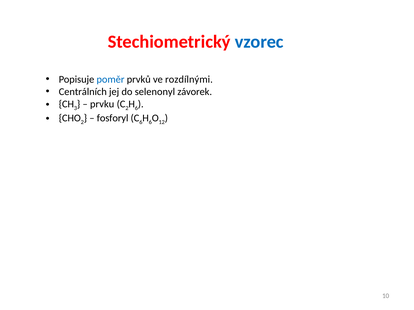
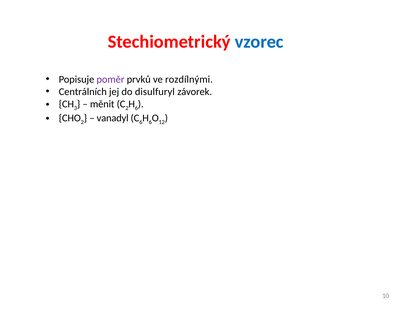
poměr colour: blue -> purple
selenonyl: selenonyl -> disulfuryl
prvku: prvku -> měnit
fosforyl: fosforyl -> vanadyl
